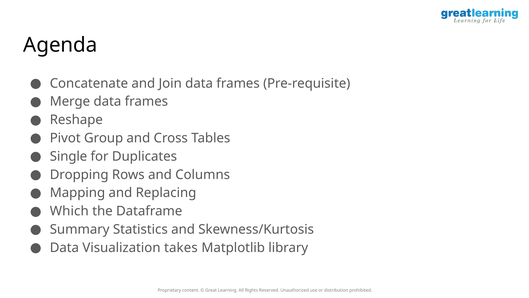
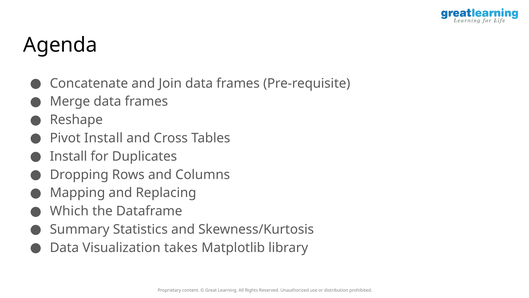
Pivot Group: Group -> Install
Single at (68, 156): Single -> Install
